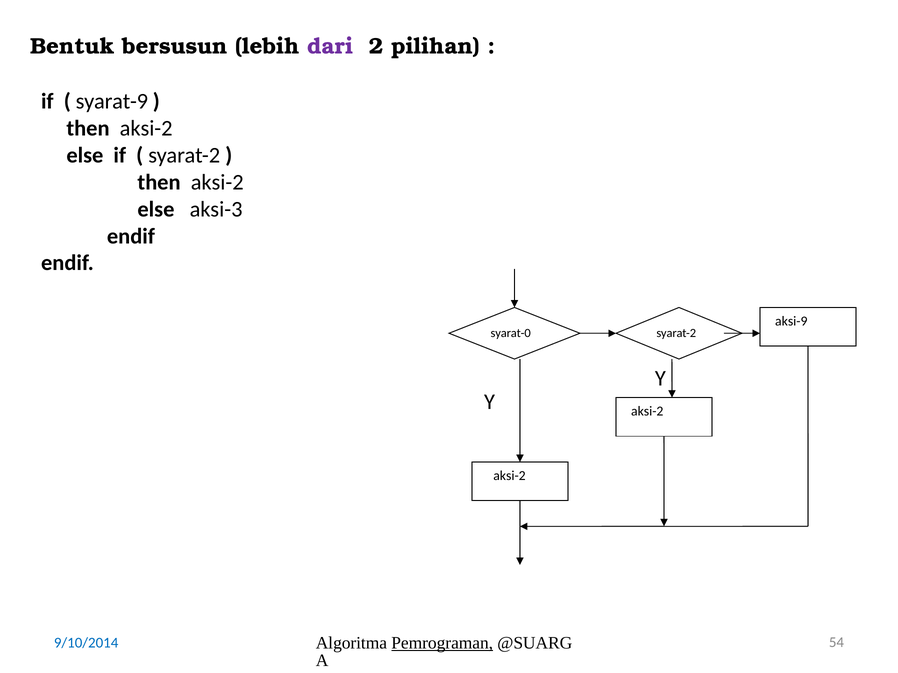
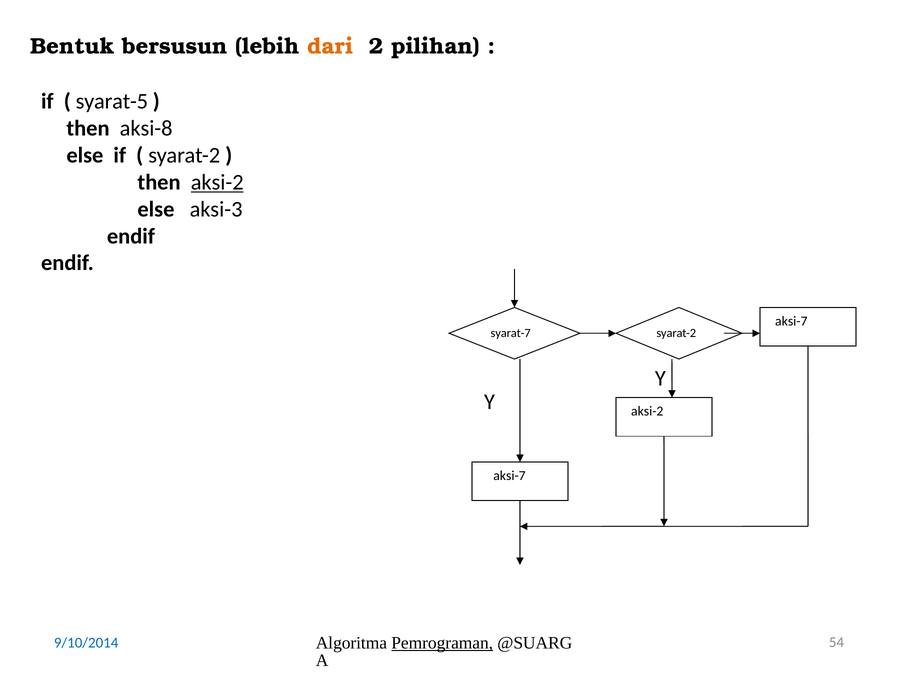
dari colour: purple -> orange
syarat-9: syarat-9 -> syarat-5
aksi-2 at (146, 129): aksi-2 -> aksi-8
aksi-2 at (217, 182) underline: none -> present
aksi-9 at (791, 321): aksi-9 -> aksi-7
syarat-0: syarat-0 -> syarat-7
aksi-2 at (509, 476): aksi-2 -> aksi-7
